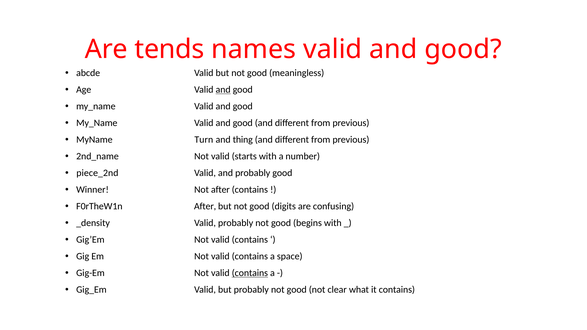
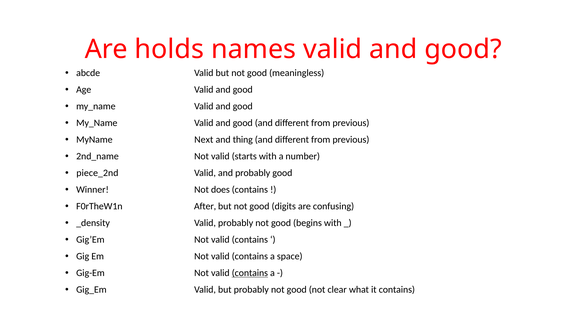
tends: tends -> holds
and at (223, 90) underline: present -> none
Turn: Turn -> Next
Not after: after -> does
